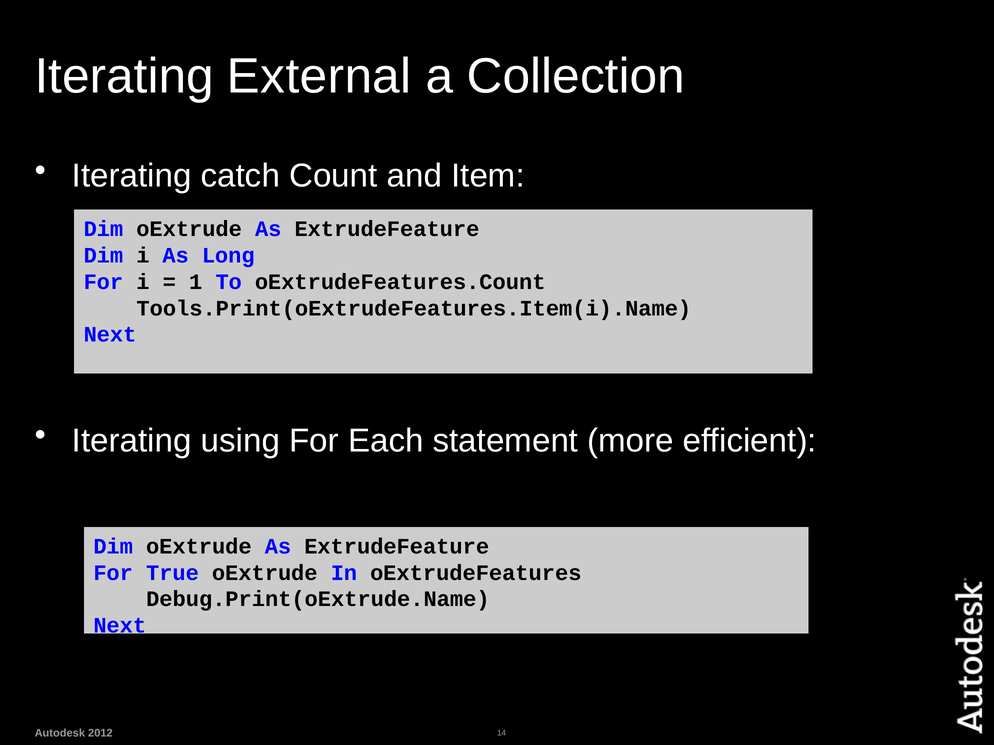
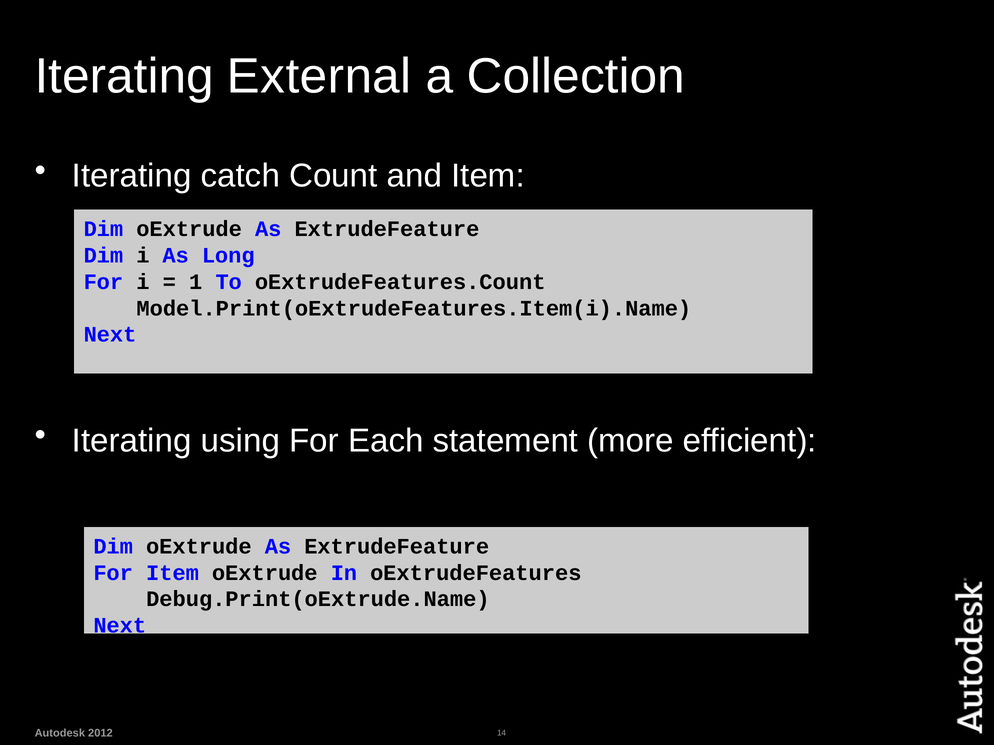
Tools.Print(oExtrudeFeatures.Item(i).Name: Tools.Print(oExtrudeFeatures.Item(i).Name -> Model.Print(oExtrudeFeatures.Item(i).Name
For True: True -> Item
